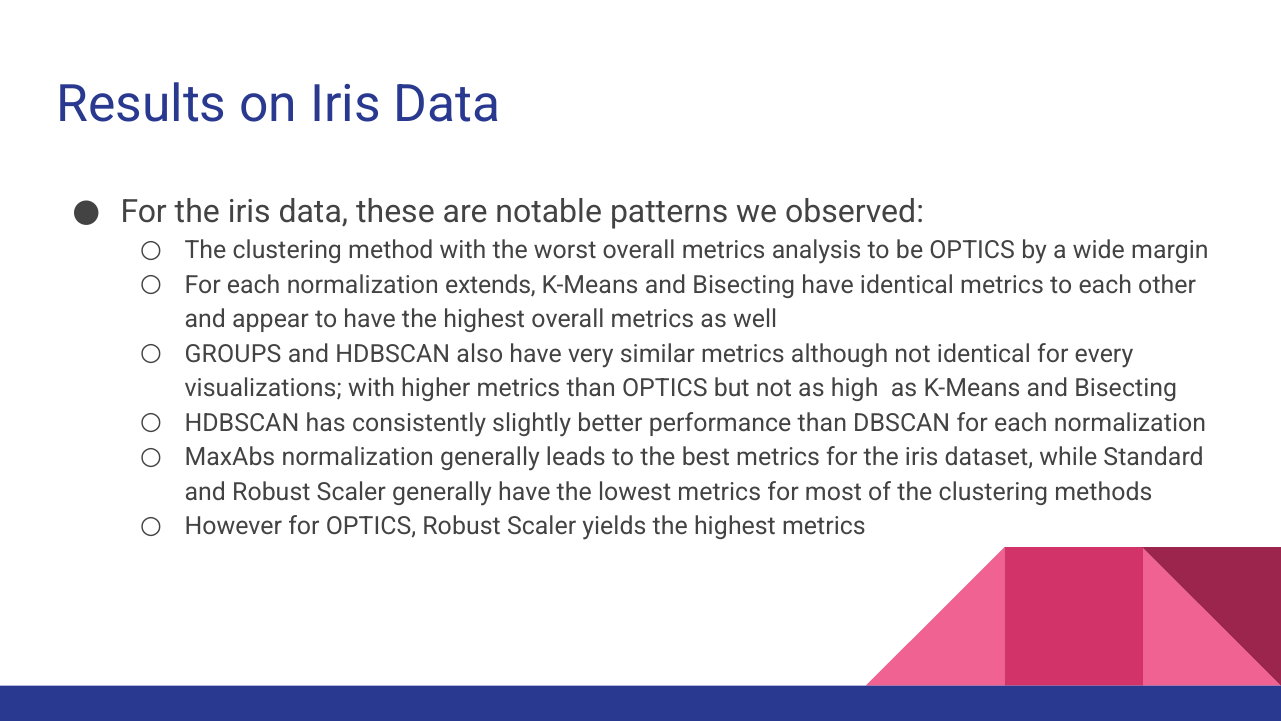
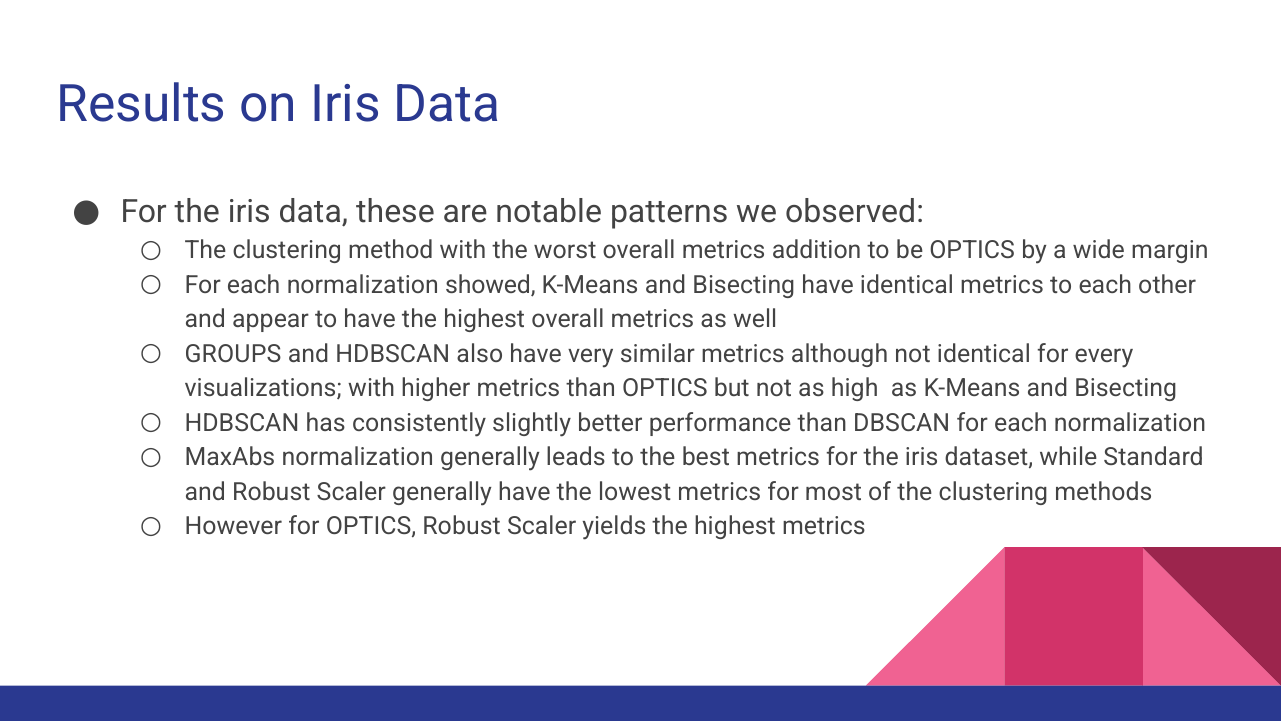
analysis: analysis -> addition
extends: extends -> showed
